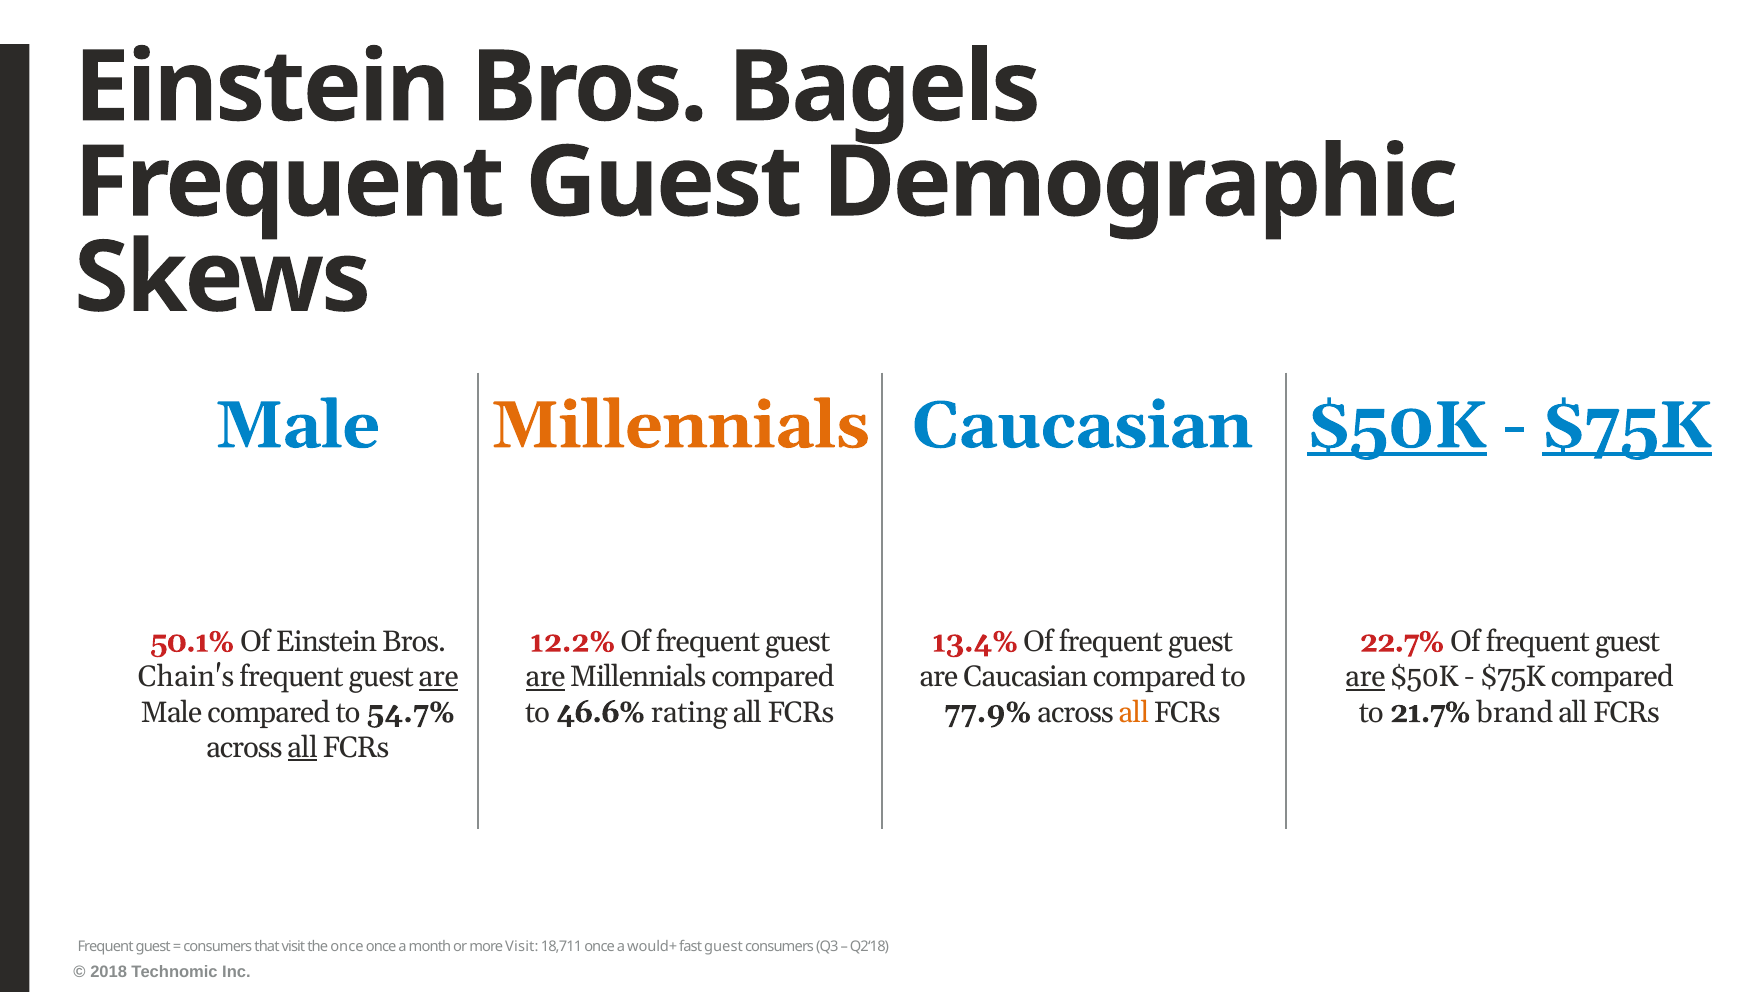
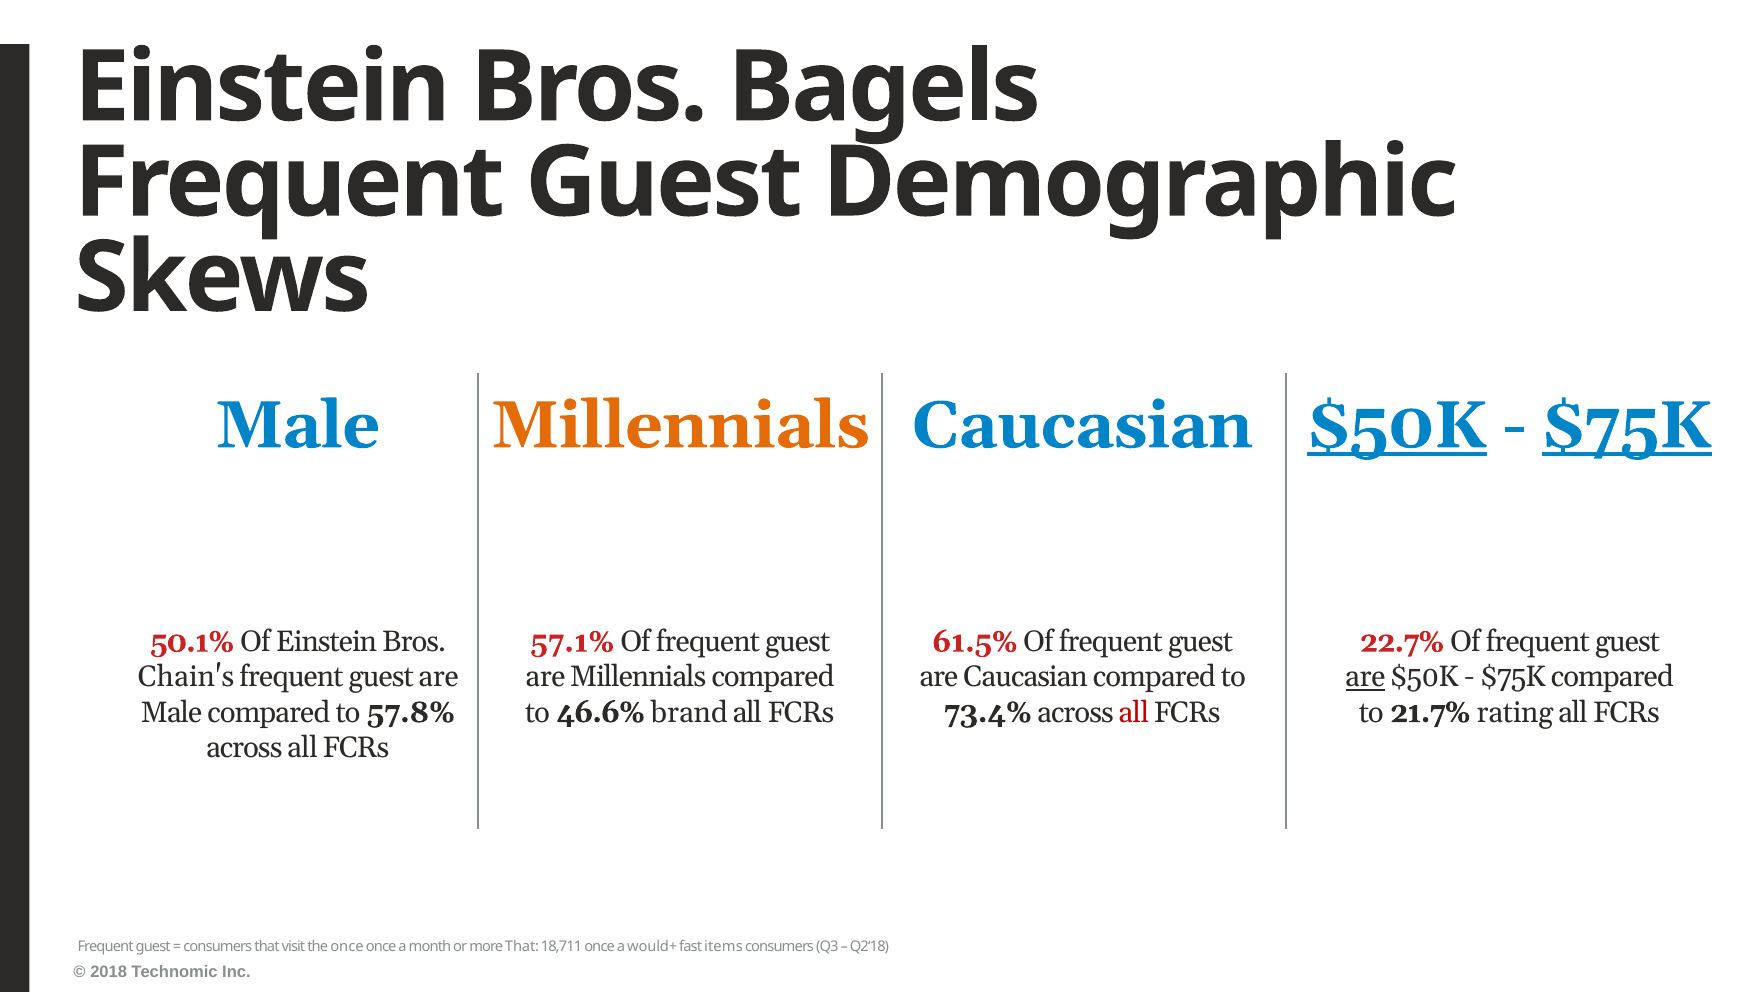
12.2%: 12.2% -> 57.1%
13.4%: 13.4% -> 61.5%
are at (439, 677) underline: present -> none
are at (545, 677) underline: present -> none
77.9%: 77.9% -> 73.4%
all at (1134, 713) colour: orange -> red
54.7%: 54.7% -> 57.8%
rating: rating -> brand
brand: brand -> rating
all at (302, 748) underline: present -> none
more Visit: Visit -> That
fast guest: guest -> items
